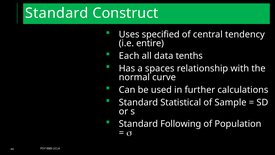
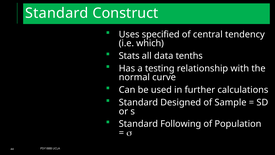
entire: entire -> which
Each: Each -> Stats
spaces: spaces -> testing
Statistical: Statistical -> Designed
